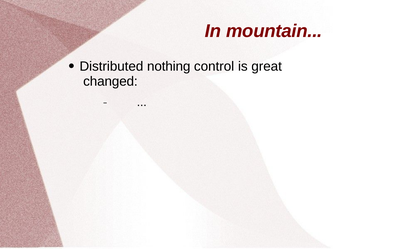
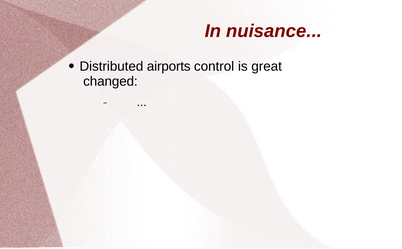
mountain: mountain -> nuisance
nothing: nothing -> airports
